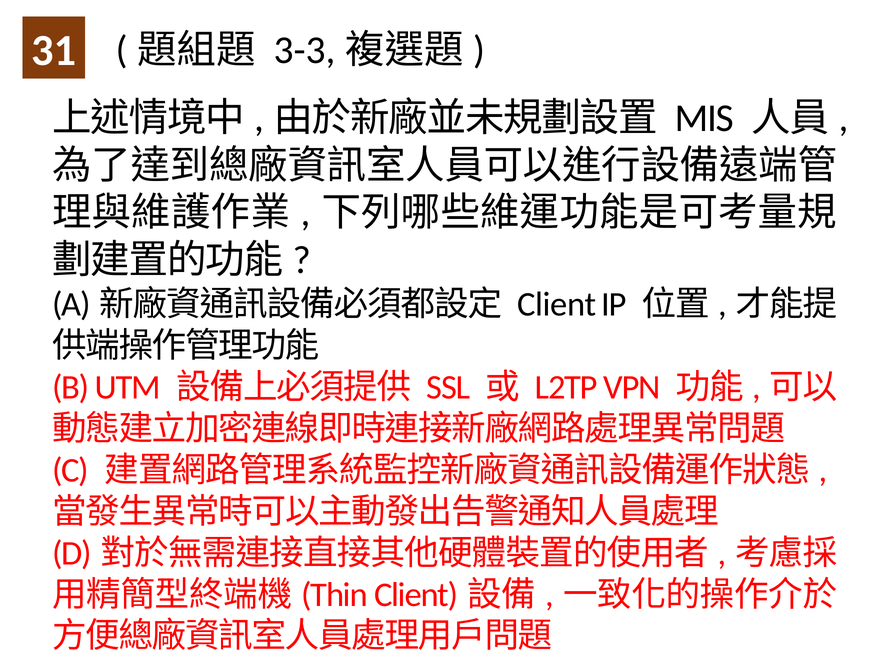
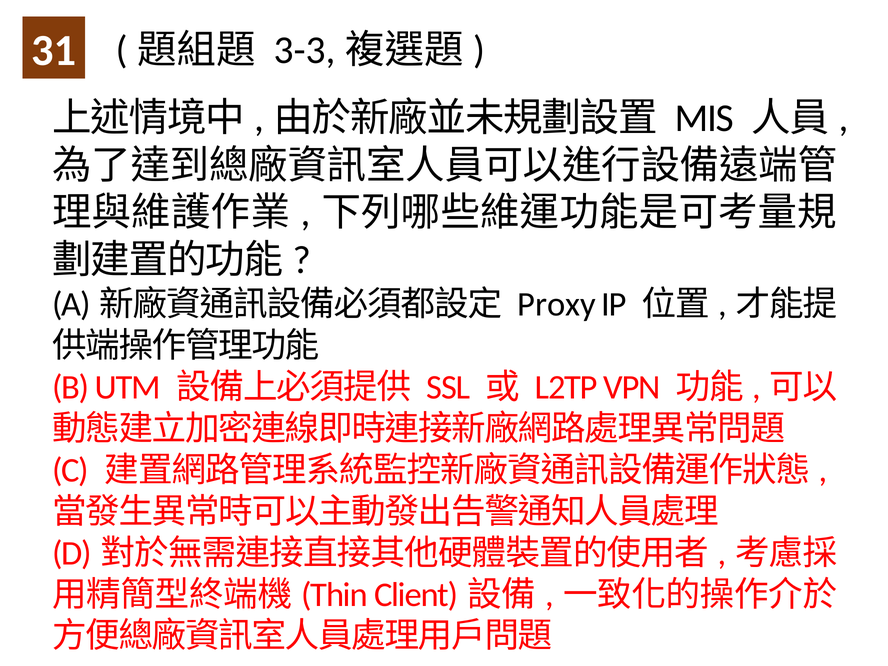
Client at (557, 304): Client -> Proxy
